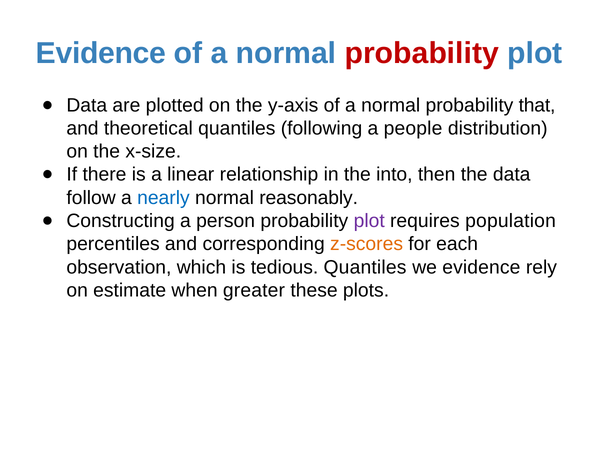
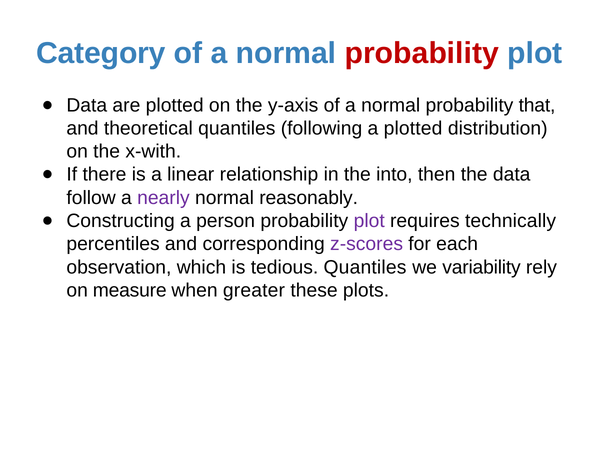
Evidence at (101, 53): Evidence -> Category
a people: people -> plotted
x-size: x-size -> x-with
nearly colour: blue -> purple
population: population -> technically
z-scores colour: orange -> purple
we evidence: evidence -> variability
estimate: estimate -> measure
